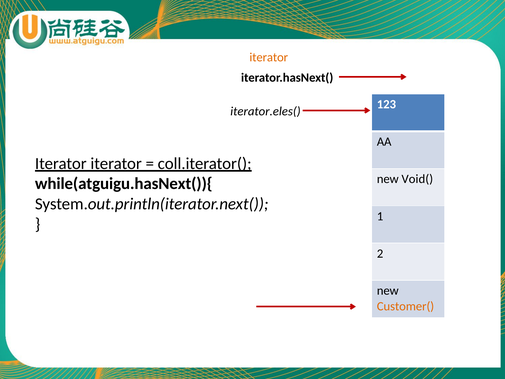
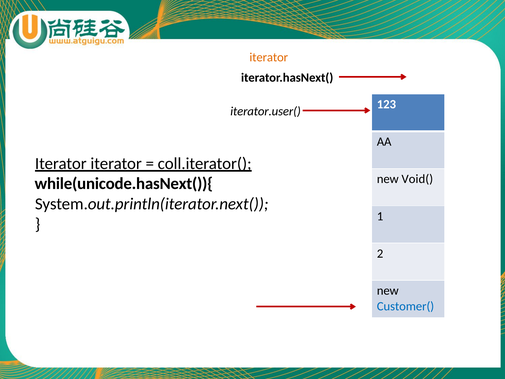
iterator.eles(: iterator.eles( -> iterator.user(
while(atguigu.hasNext()){: while(atguigu.hasNext()){ -> while(unicode.hasNext()){
Customer( colour: orange -> blue
